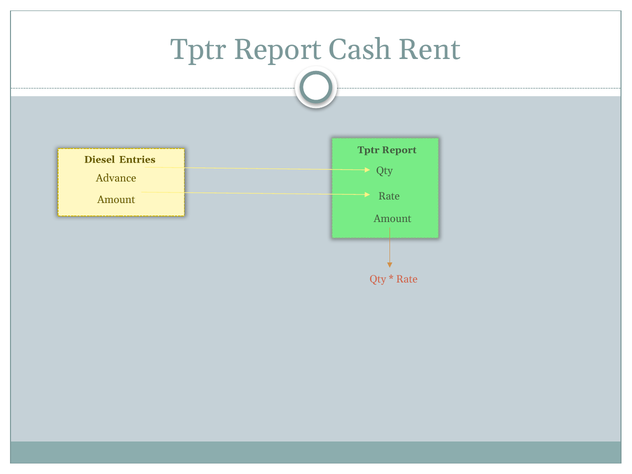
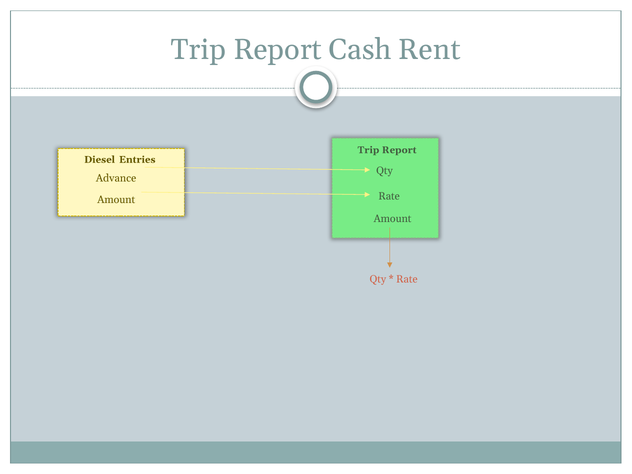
Tptr at (199, 50): Tptr -> Trip
Tptr at (368, 150): Tptr -> Trip
